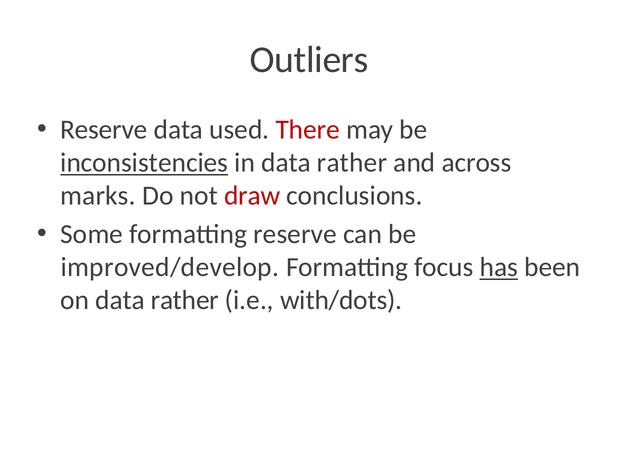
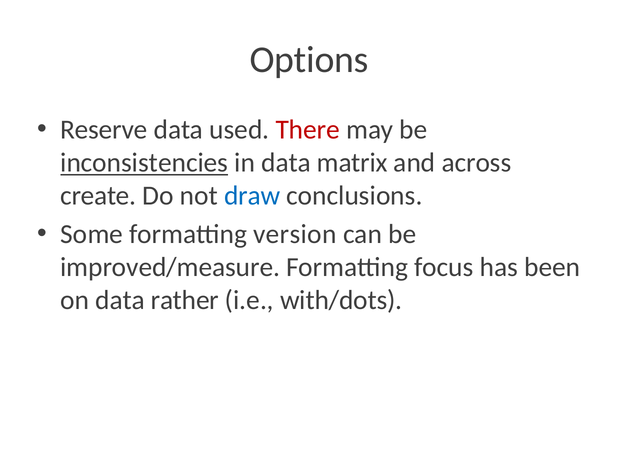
Outliers: Outliers -> Options
in data rather: rather -> matrix
marks: marks -> create
draw colour: red -> blue
formatting reserve: reserve -> version
improved/develop: improved/develop -> improved/measure
has underline: present -> none
